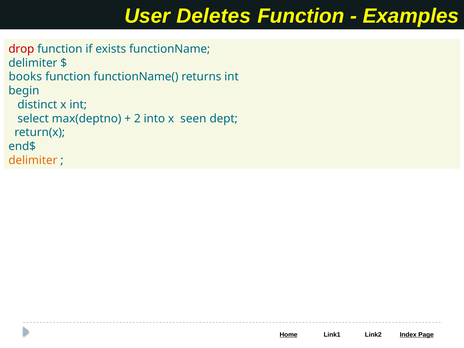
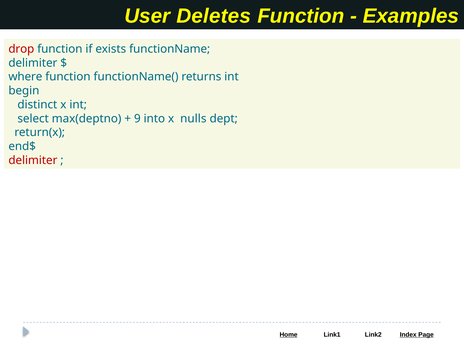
books: books -> where
2: 2 -> 9
seen: seen -> nulls
delimiter at (33, 160) colour: orange -> red
